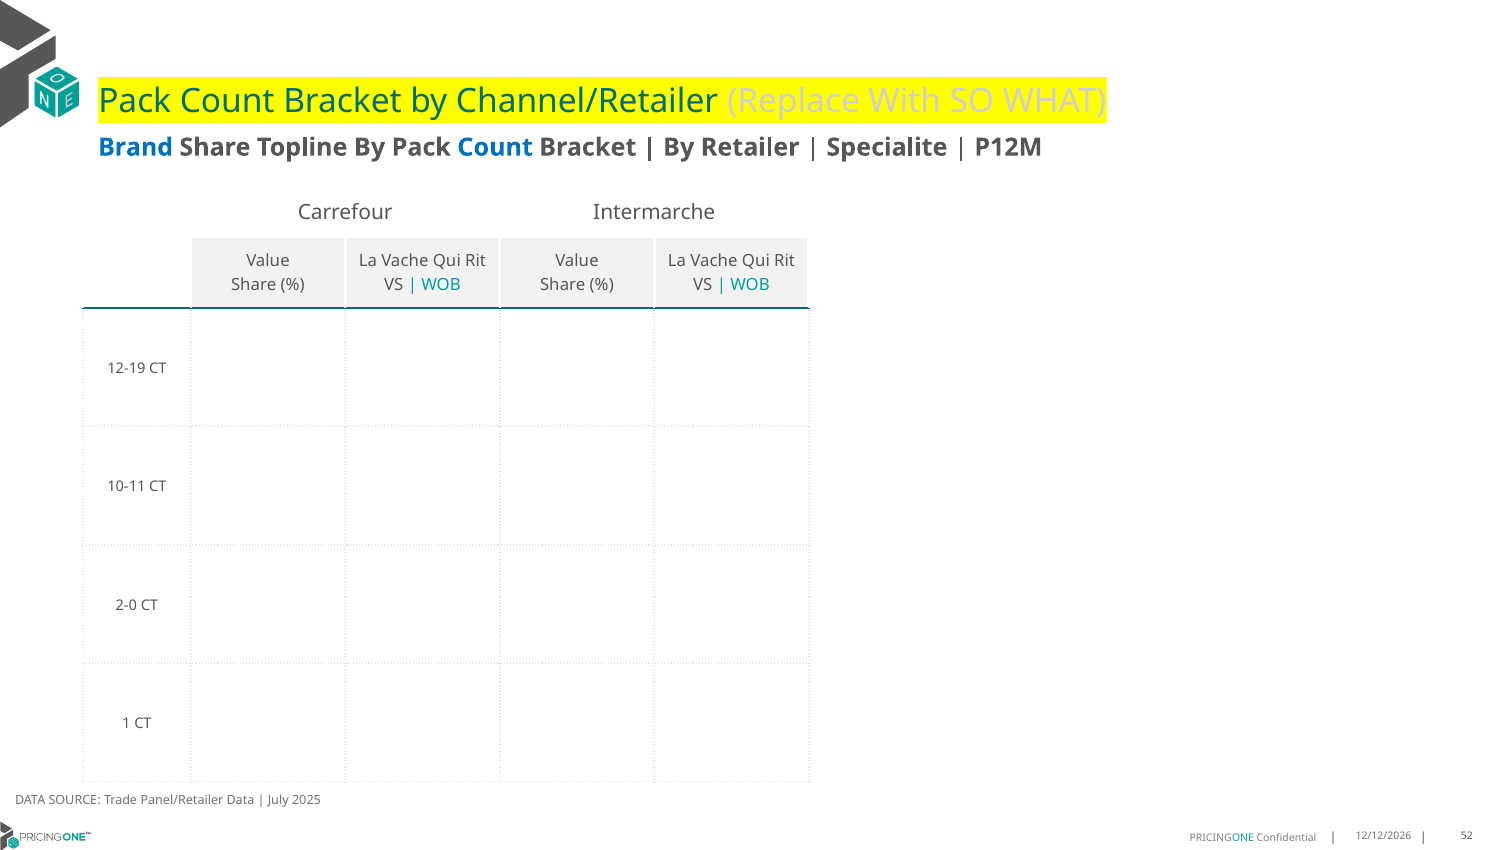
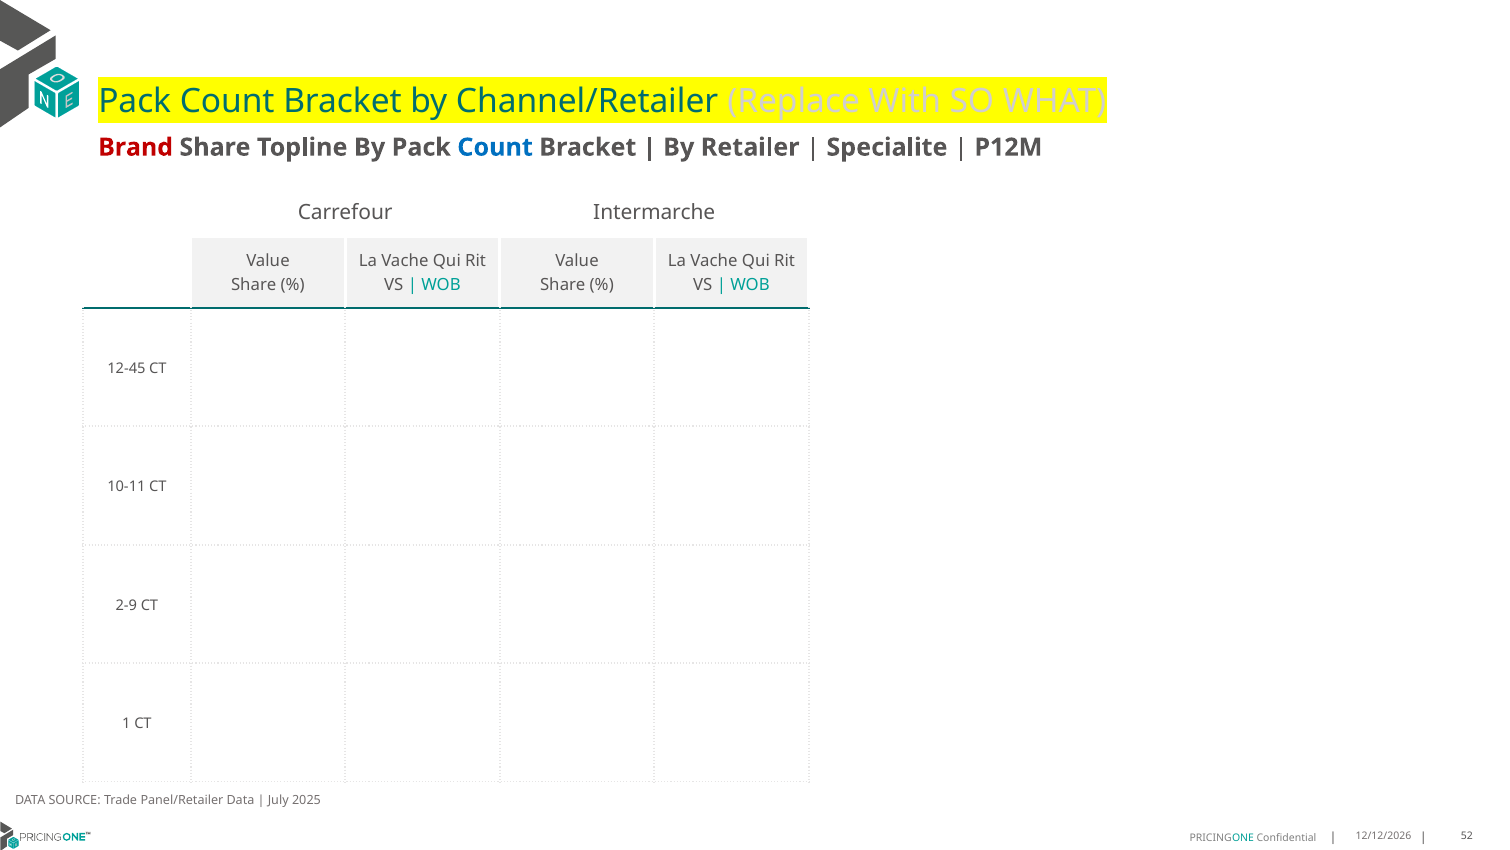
Brand colour: blue -> red
12-19: 12-19 -> 12-45
2-0: 2-0 -> 2-9
